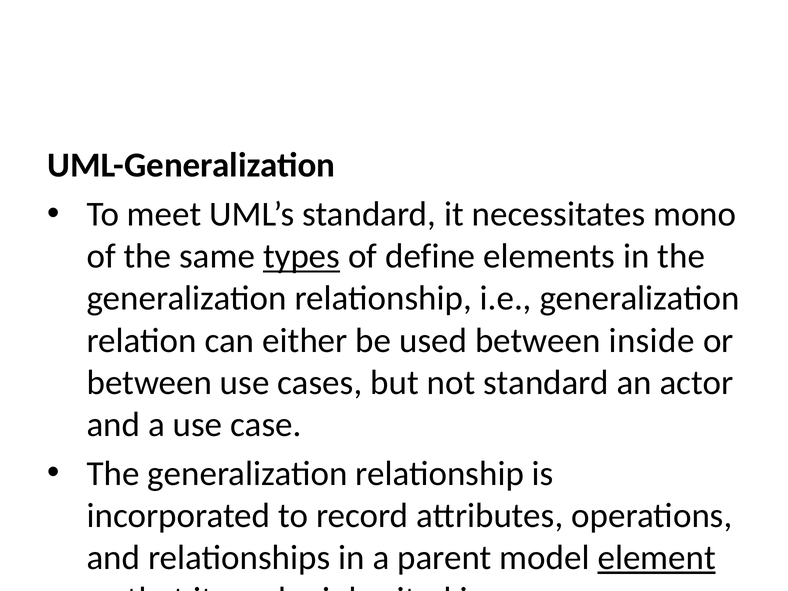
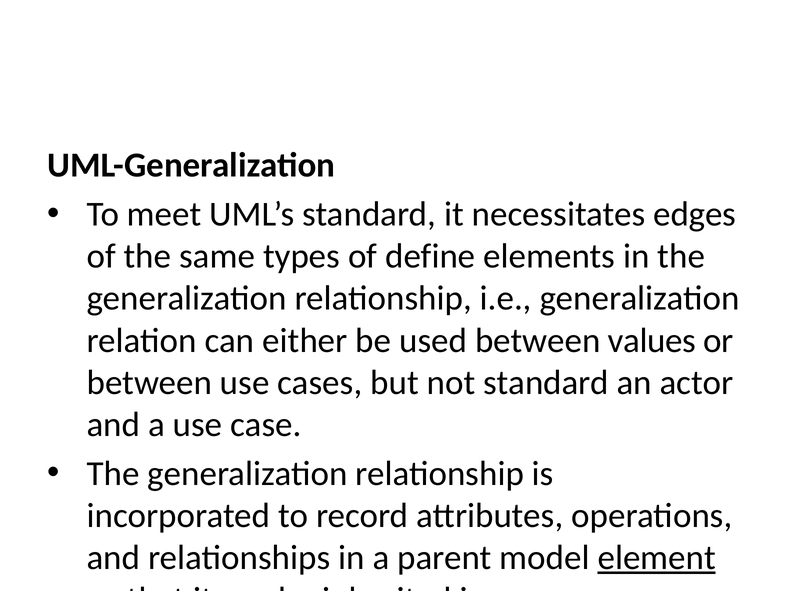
mono: mono -> edges
types underline: present -> none
inside: inside -> values
